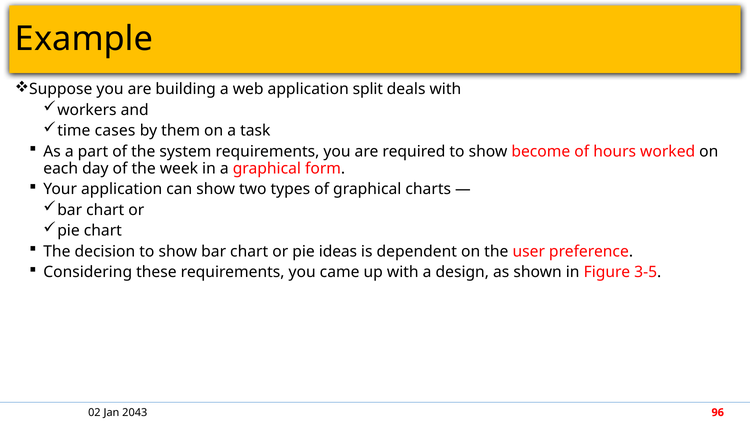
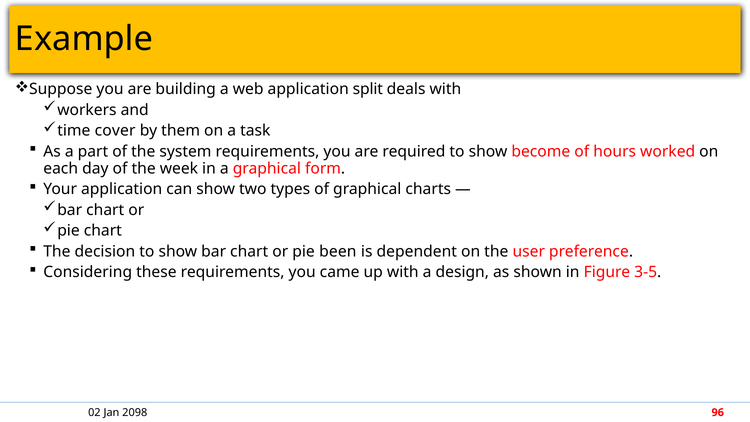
cases: cases -> cover
ideas: ideas -> been
2043: 2043 -> 2098
